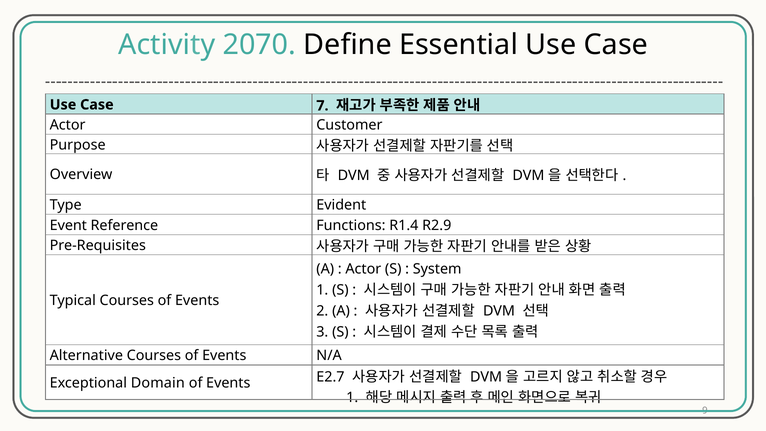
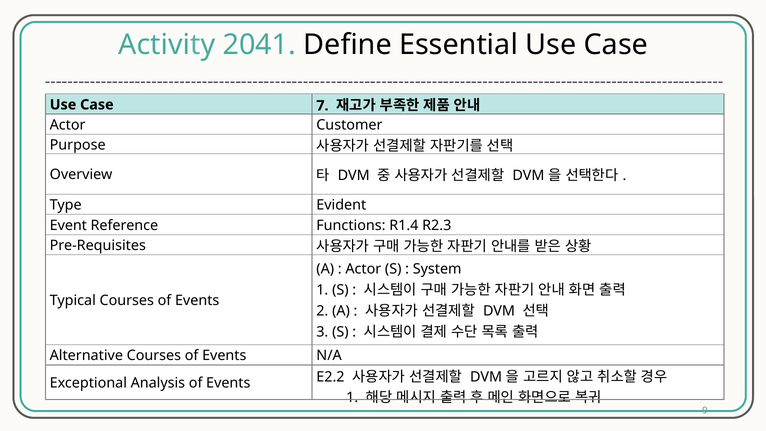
2070: 2070 -> 2041
R2.9: R2.9 -> R2.3
Domain: Domain -> Analysis
E2.7: E2.7 -> E2.2
